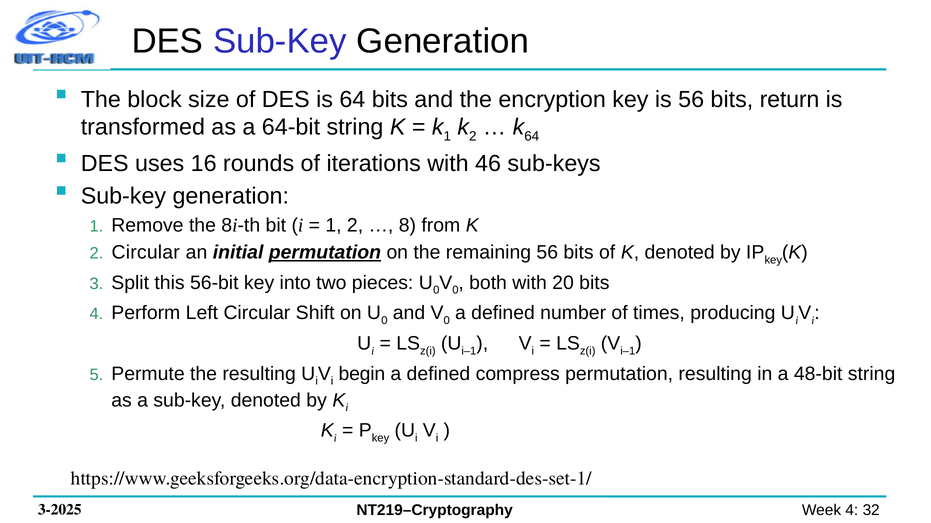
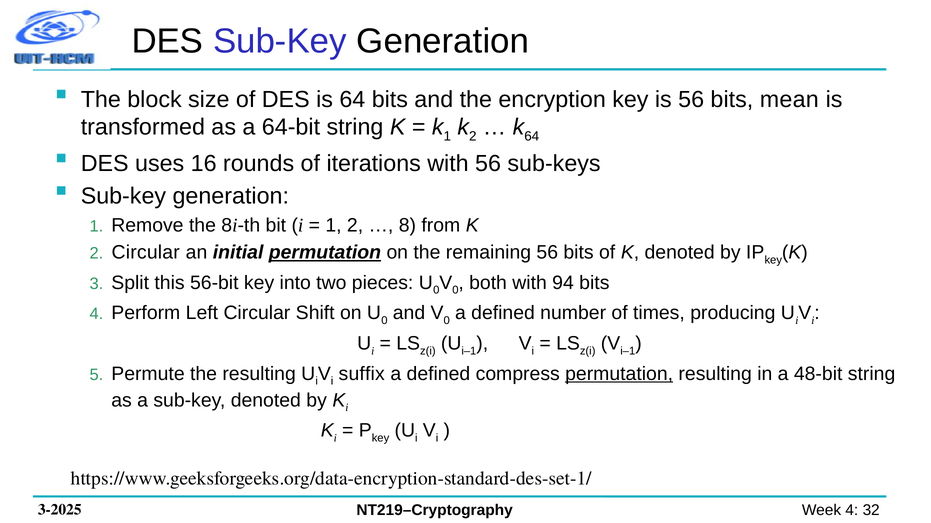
return: return -> mean
with 46: 46 -> 56
20: 20 -> 94
begin: begin -> suffix
permutation at (619, 374) underline: none -> present
